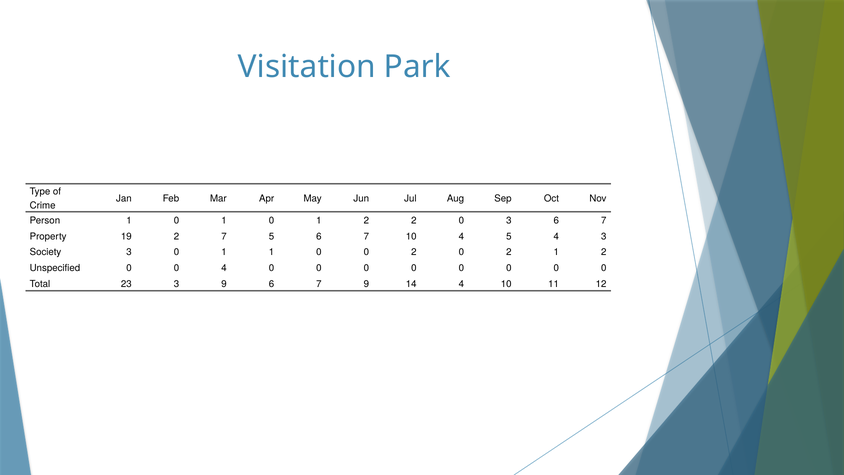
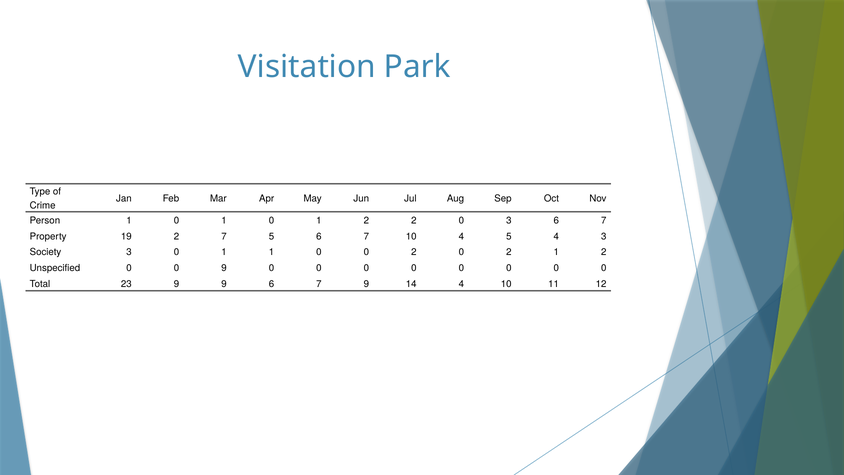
0 4: 4 -> 9
23 3: 3 -> 9
